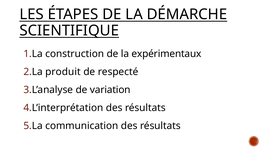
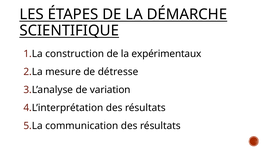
produit: produit -> mesure
respecté: respecté -> détresse
